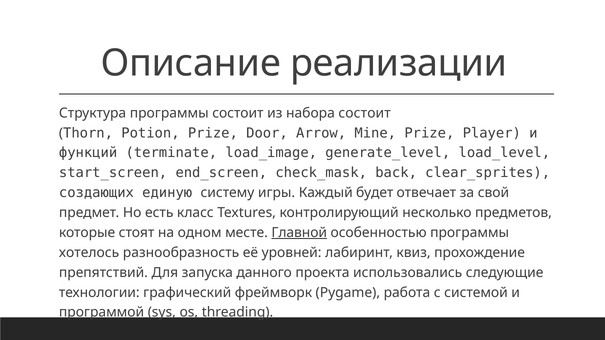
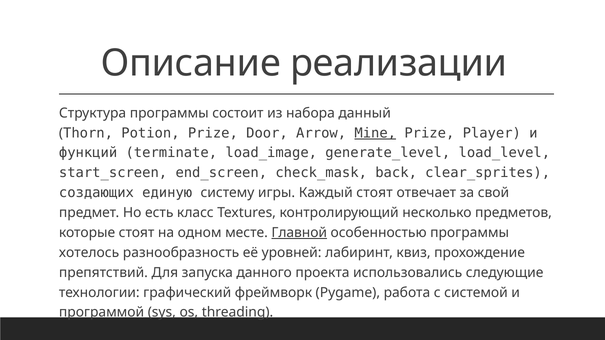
набора состоит: состоит -> данный
Mine underline: none -> present
Каждый будет: будет -> стоят
